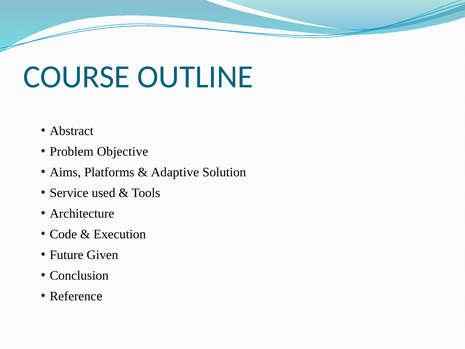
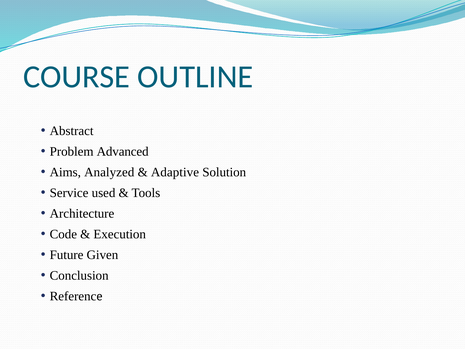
Objective: Objective -> Advanced
Platforms: Platforms -> Analyzed
